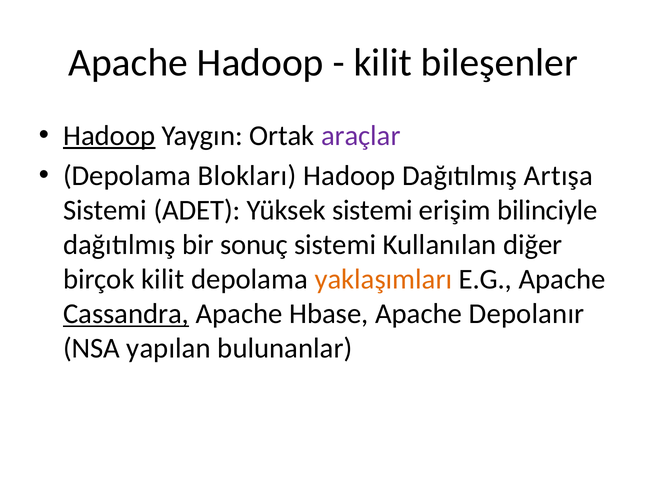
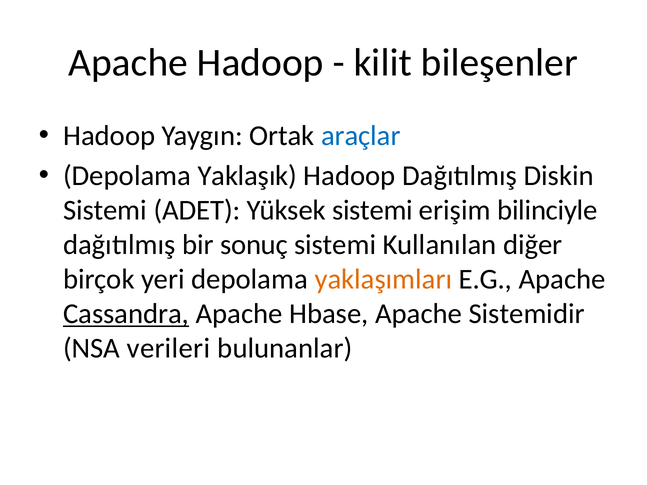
Hadoop at (109, 136) underline: present -> none
araçlar colour: purple -> blue
Blokları: Blokları -> Yaklaşık
Artışa: Artışa -> Diskin
birçok kilit: kilit -> yeri
Depolanır: Depolanır -> Sistemidir
yapılan: yapılan -> verileri
